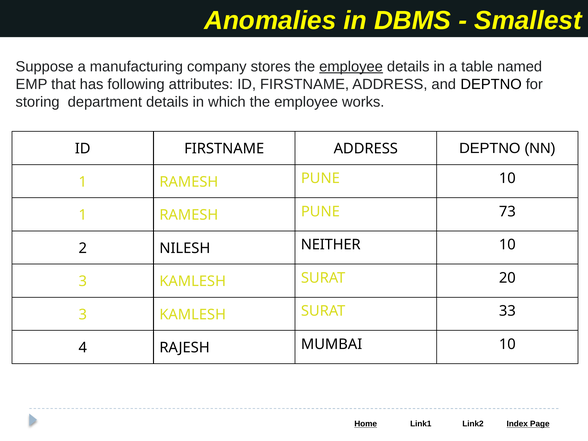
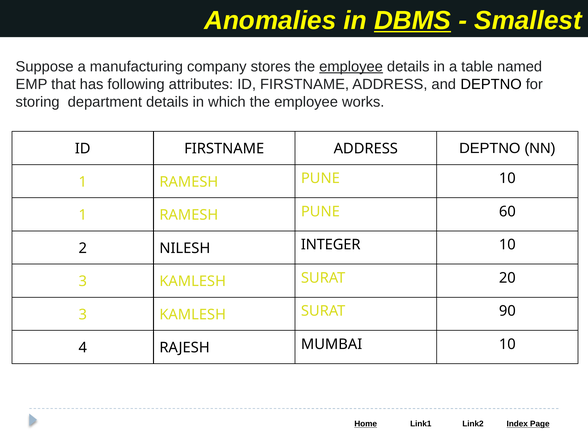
DBMS underline: none -> present
73: 73 -> 60
NEITHER: NEITHER -> INTEGER
33: 33 -> 90
